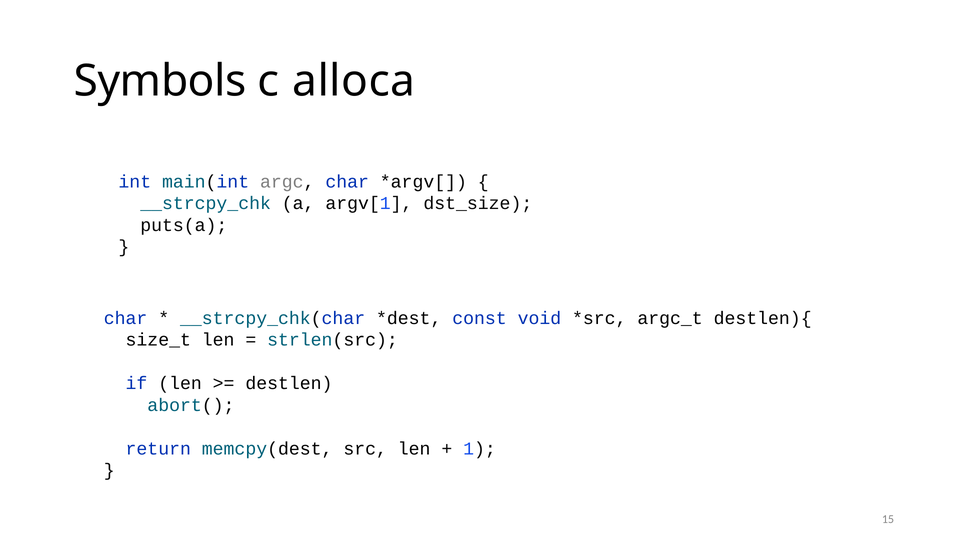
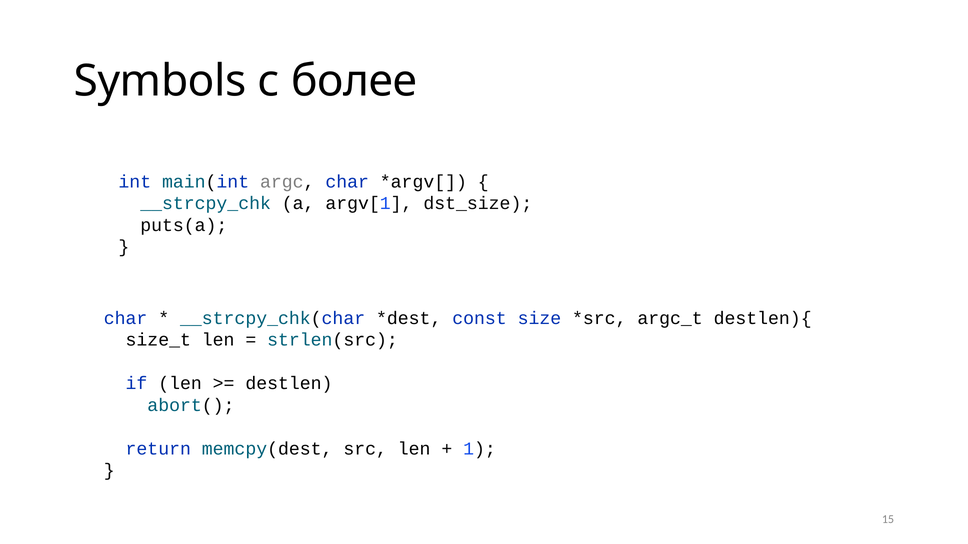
alloca: alloca -> более
void: void -> size
